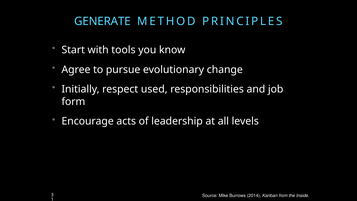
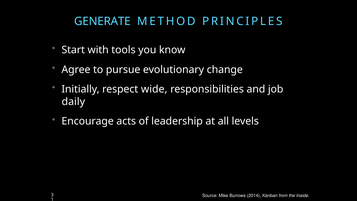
used: used -> wide
form: form -> daily
